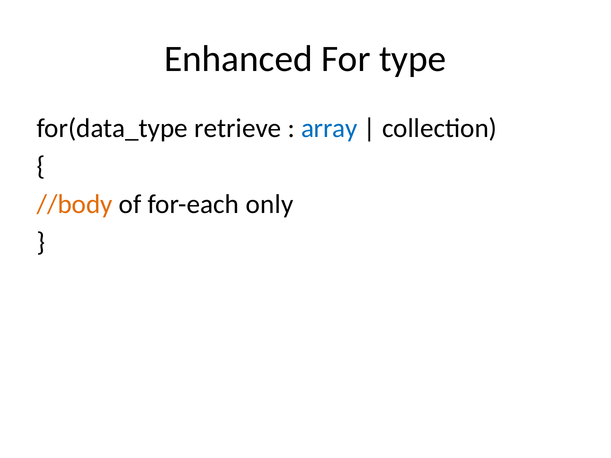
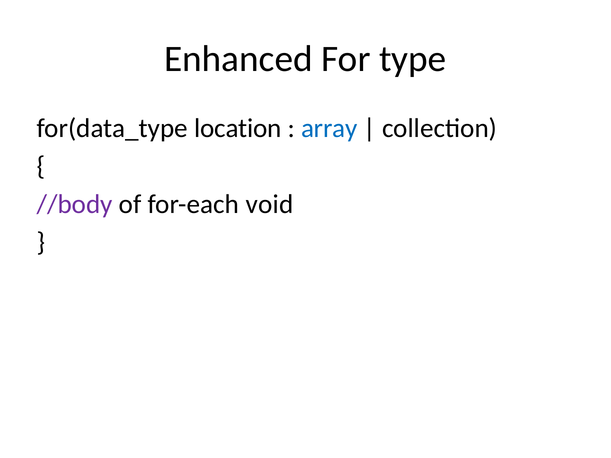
retrieve: retrieve -> location
//body colour: orange -> purple
only: only -> void
